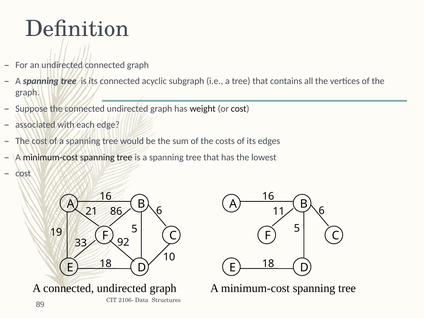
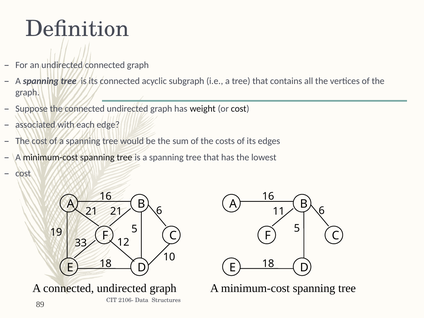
21 86: 86 -> 21
92: 92 -> 12
